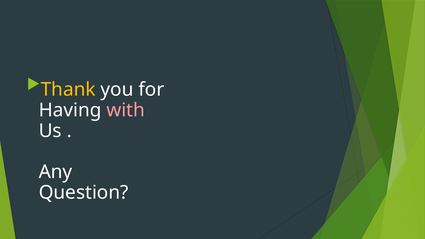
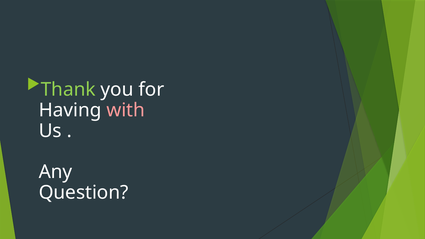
Thank colour: yellow -> light green
